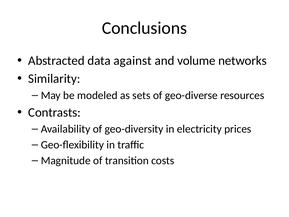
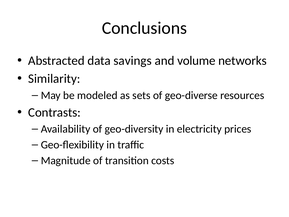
against: against -> savings
